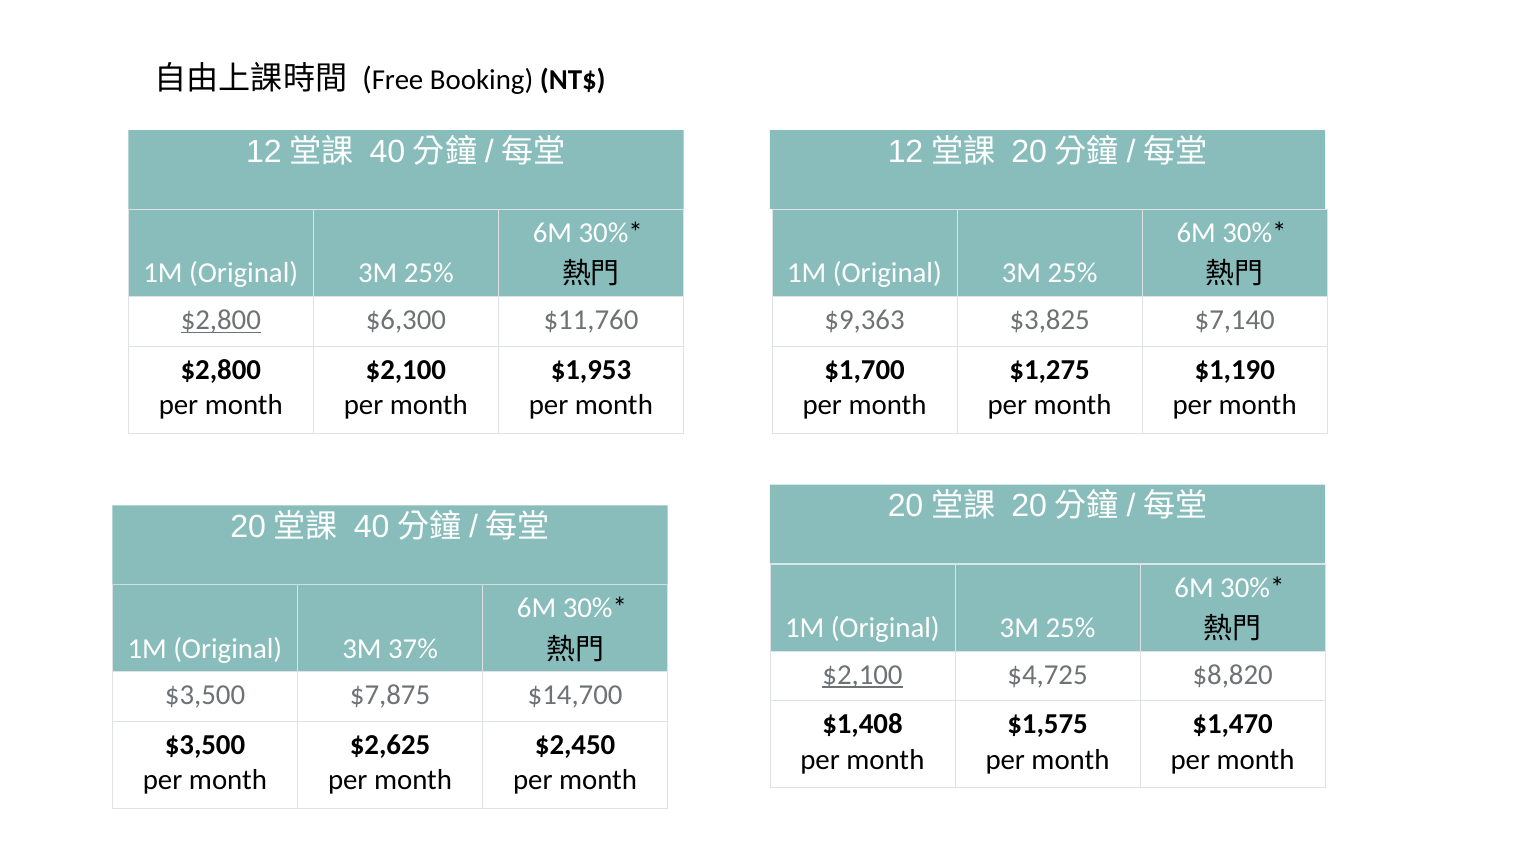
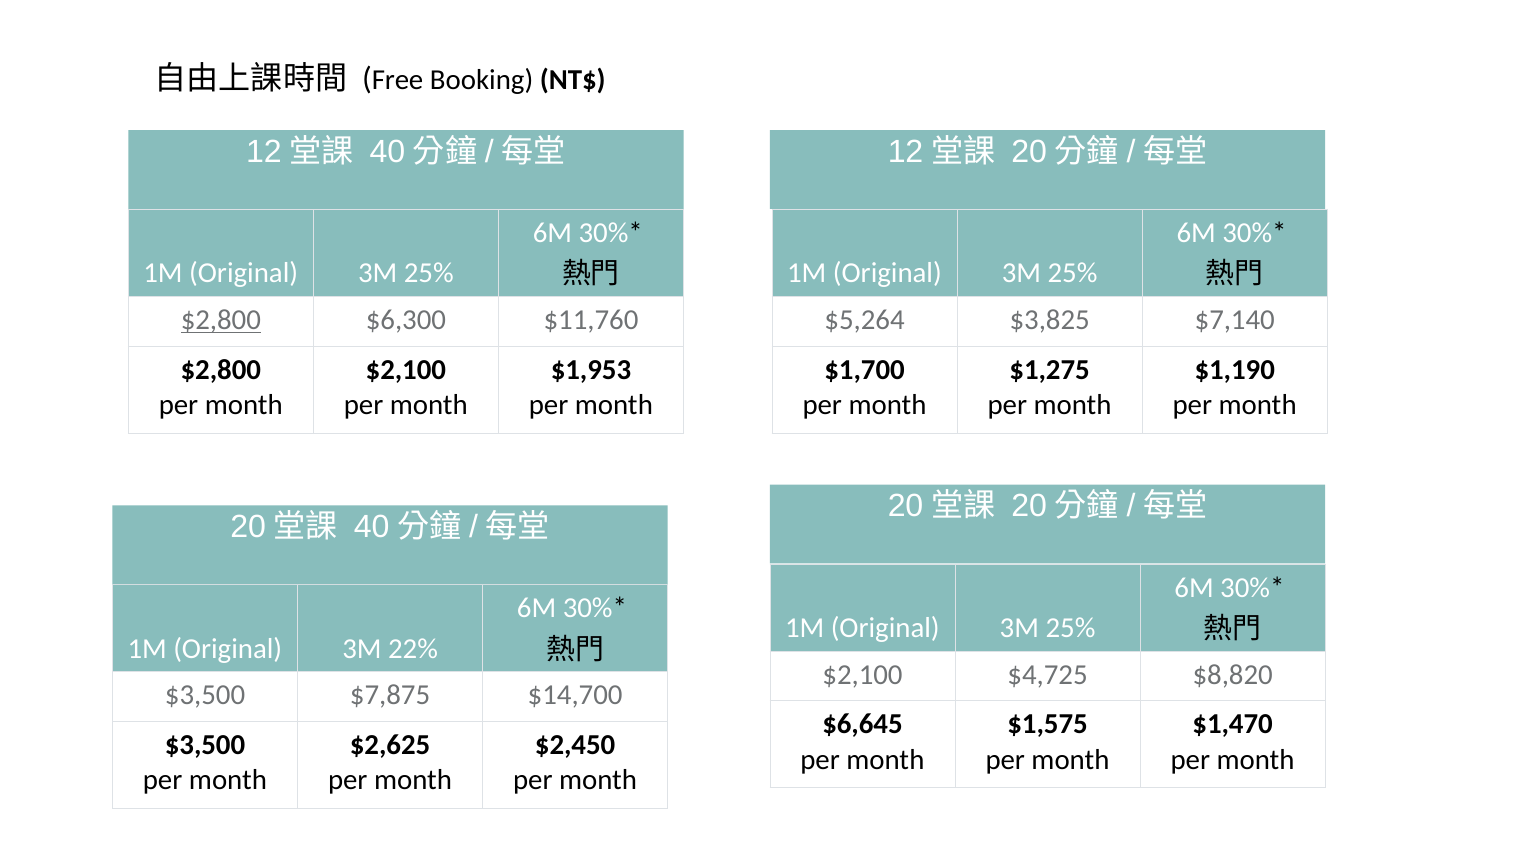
$9,363: $9,363 -> $5,264
37%: 37% -> 22%
$2,100 at (863, 675) underline: present -> none
$1,408: $1,408 -> $6,645
